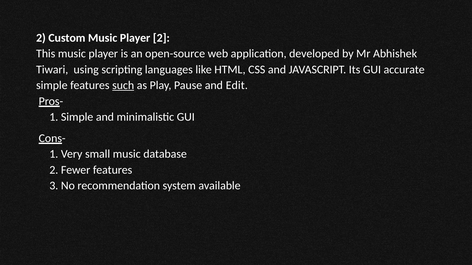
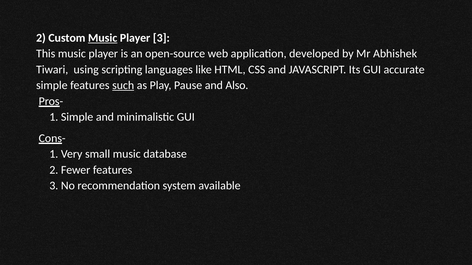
Music at (103, 38) underline: none -> present
Player 2: 2 -> 3
Edit: Edit -> Also
